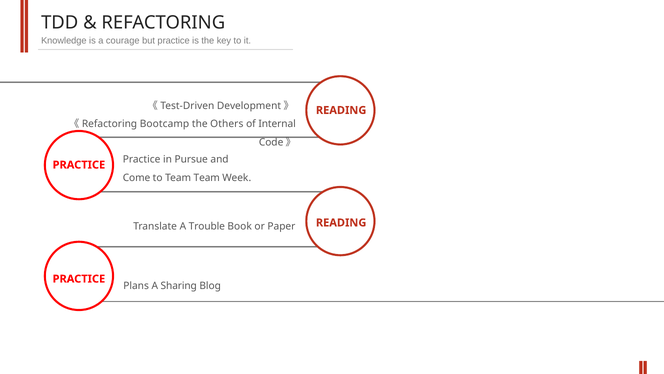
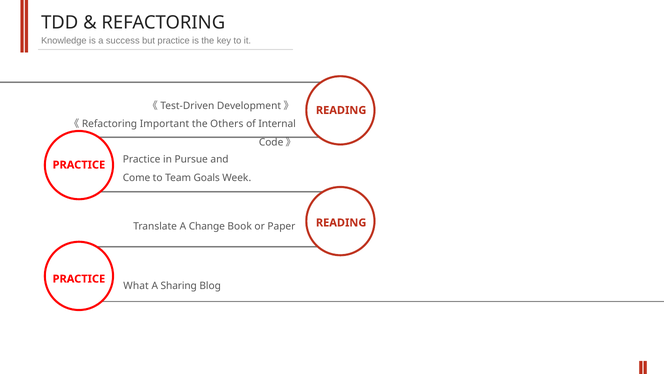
courage: courage -> success
Bootcamp: Bootcamp -> Important
Team Team: Team -> Goals
Trouble: Trouble -> Change
Plans: Plans -> What
